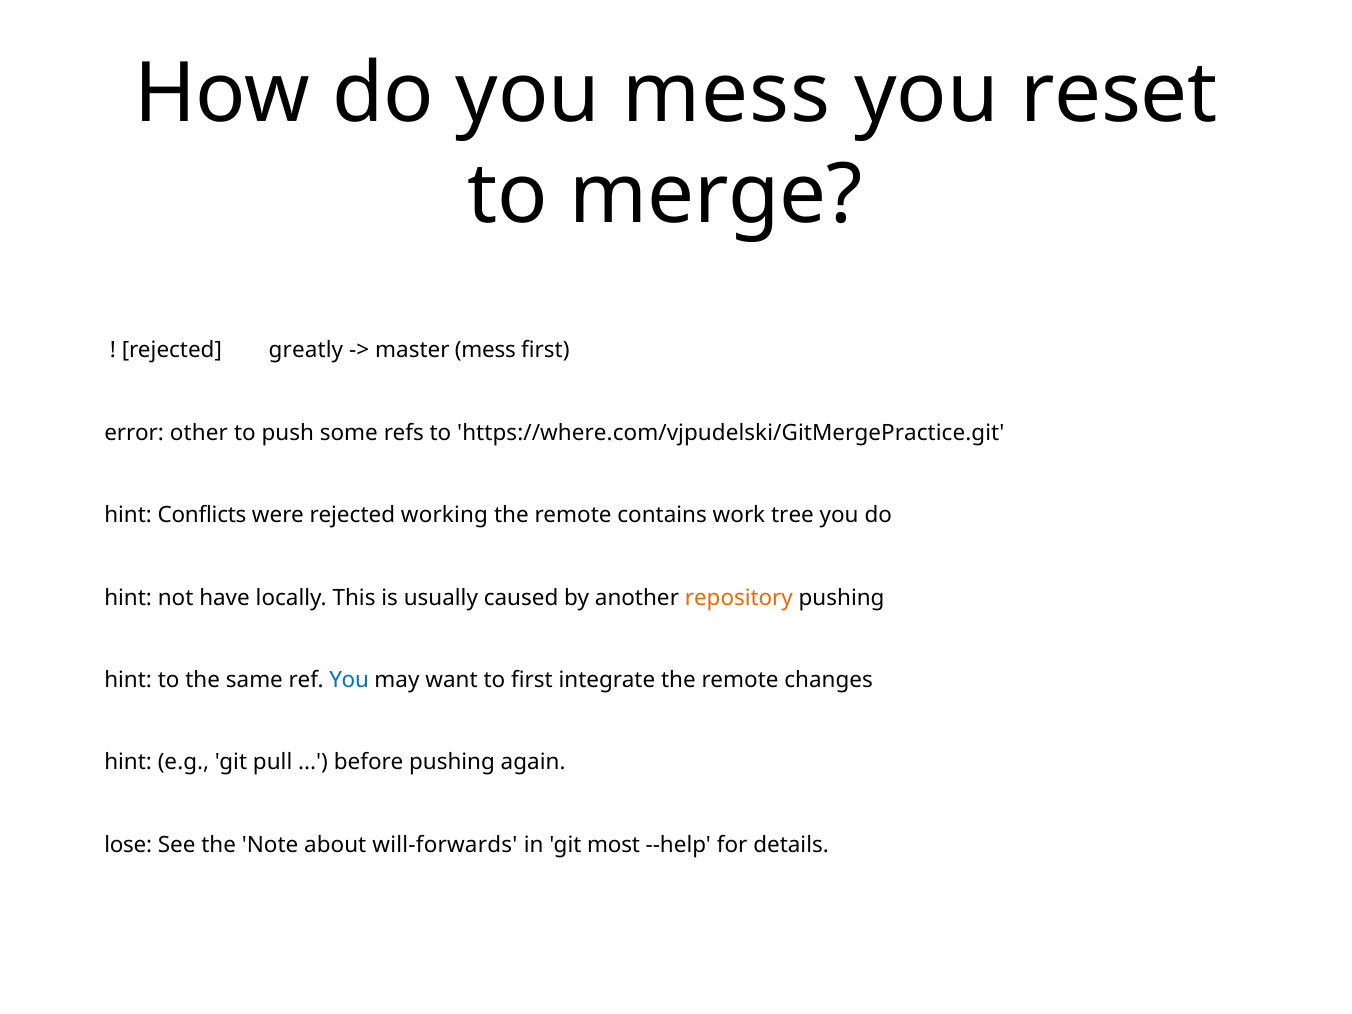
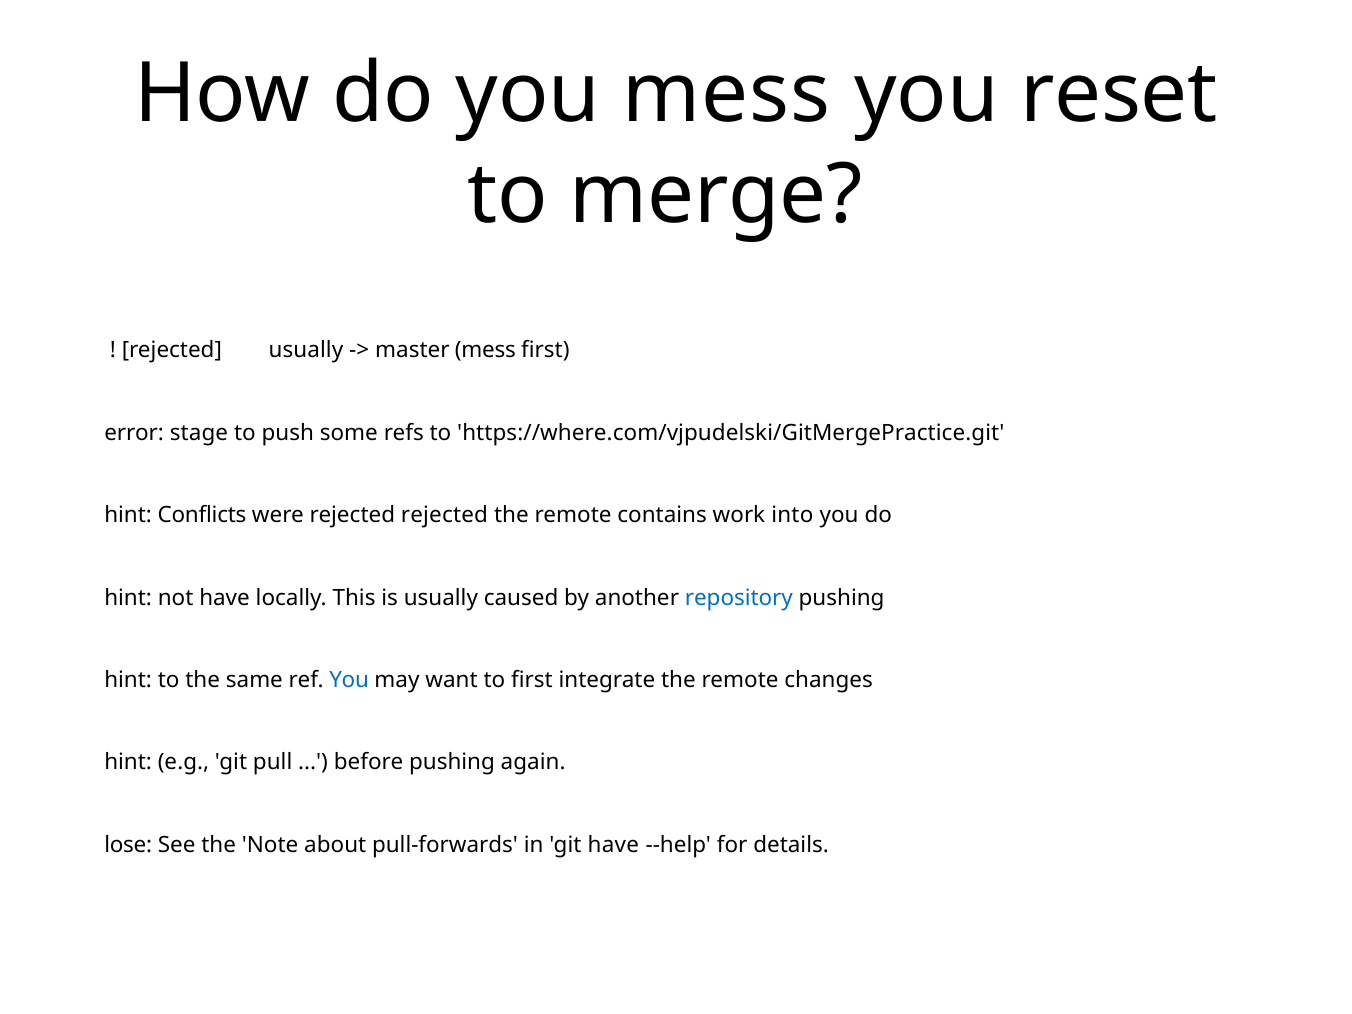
rejected greatly: greatly -> usually
other: other -> stage
rejected working: working -> rejected
tree: tree -> into
repository colour: orange -> blue
will-forwards: will-forwards -> pull-forwards
git most: most -> have
